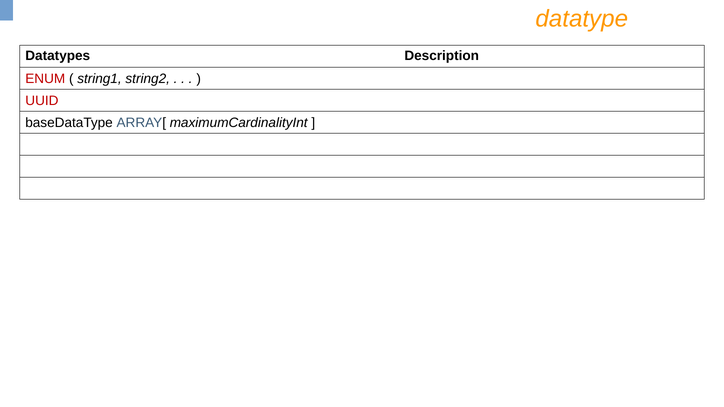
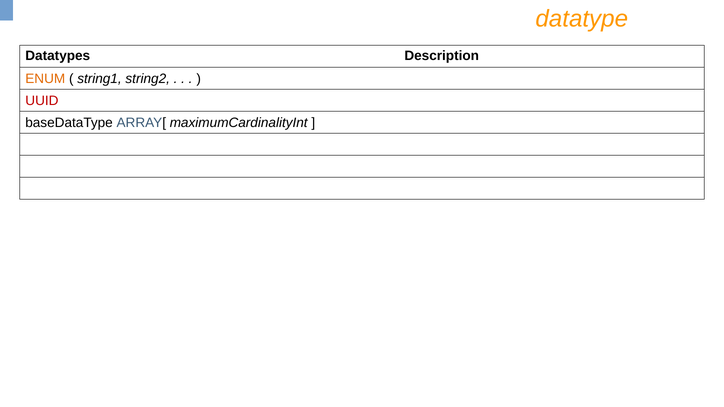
ENUM colour: red -> orange
